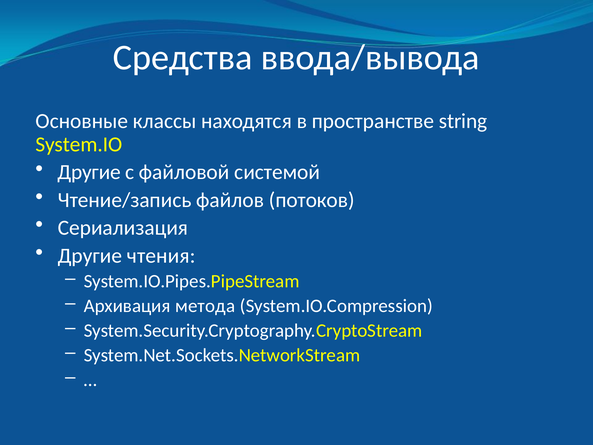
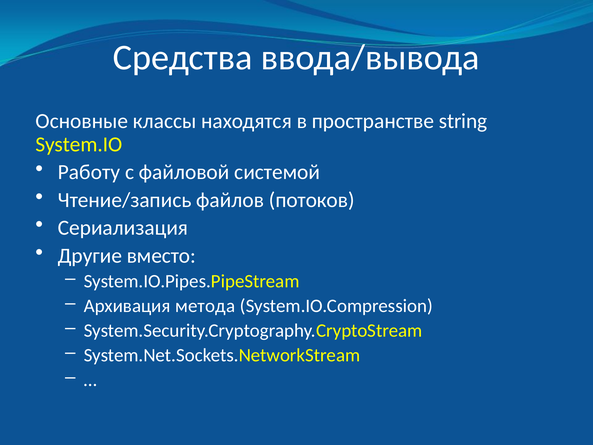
Другие at (89, 172): Другие -> Работу
чтения: чтения -> вместо
